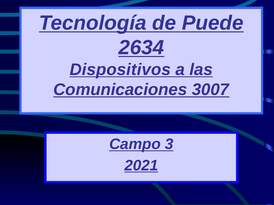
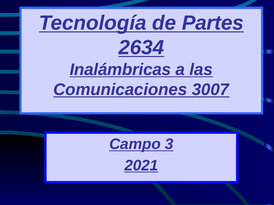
Puede: Puede -> Partes
Dispositivos: Dispositivos -> Inalámbricas
